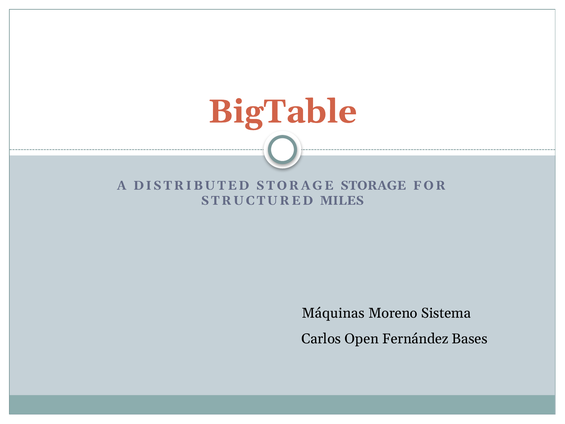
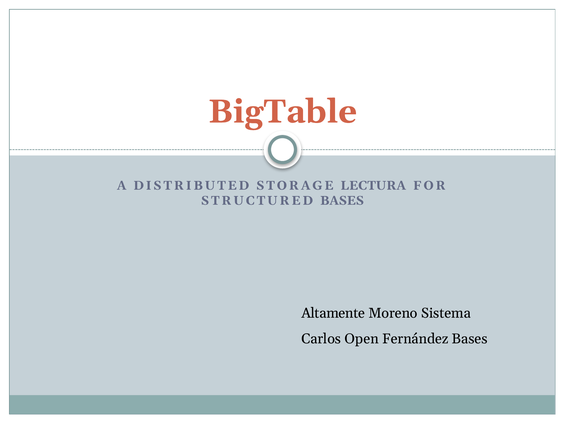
STORAGE STORAGE: STORAGE -> LECTURA
STRUCTURED MILES: MILES -> BASES
Máquinas: Máquinas -> Altamente
